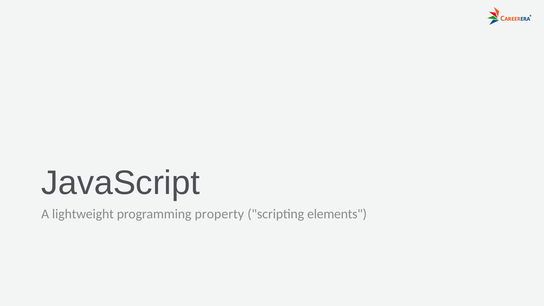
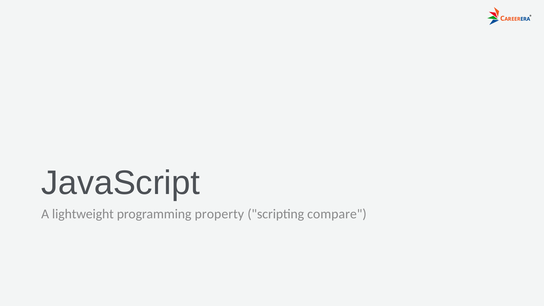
elements: elements -> compare
